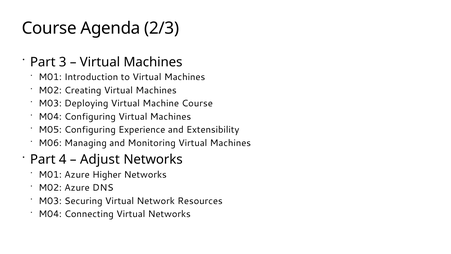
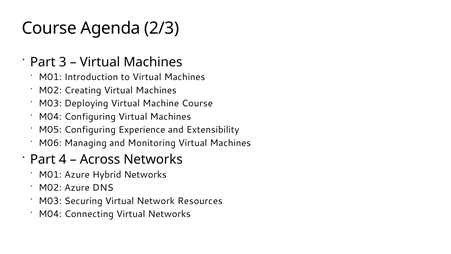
Adjust: Adjust -> Across
Higher: Higher -> Hybrid
